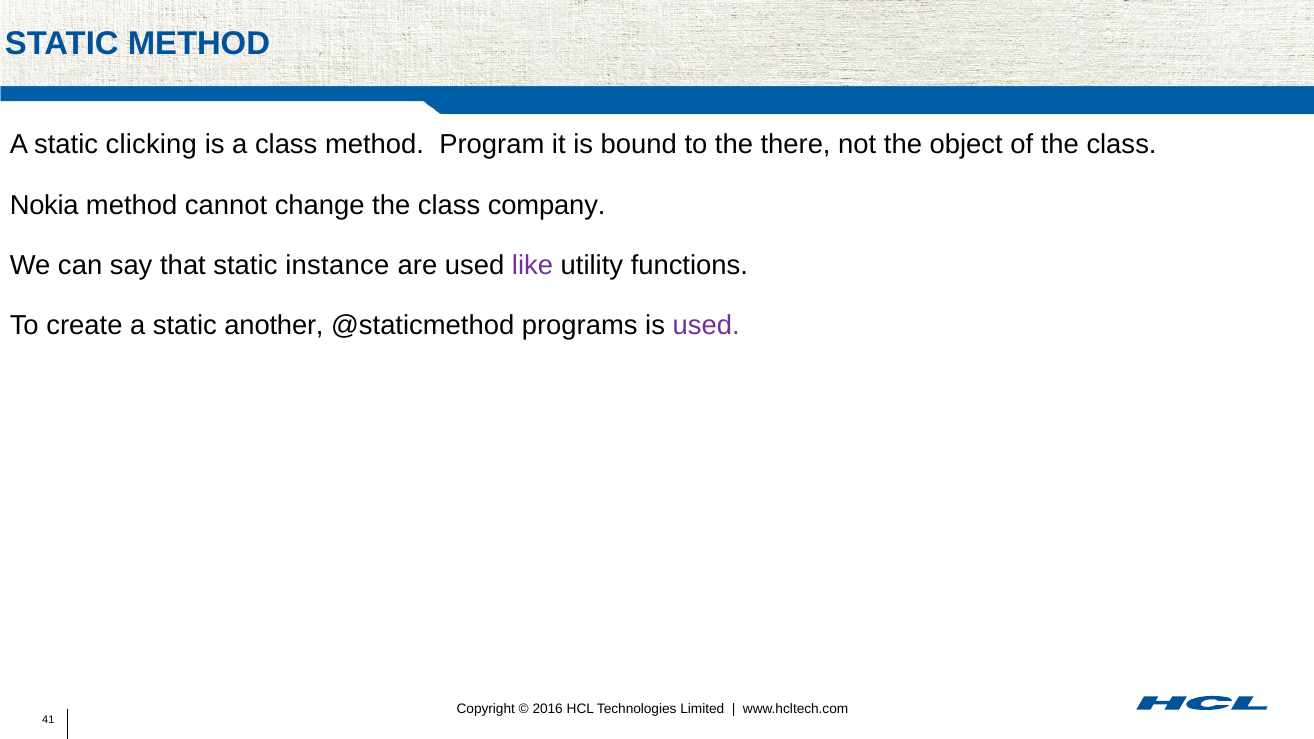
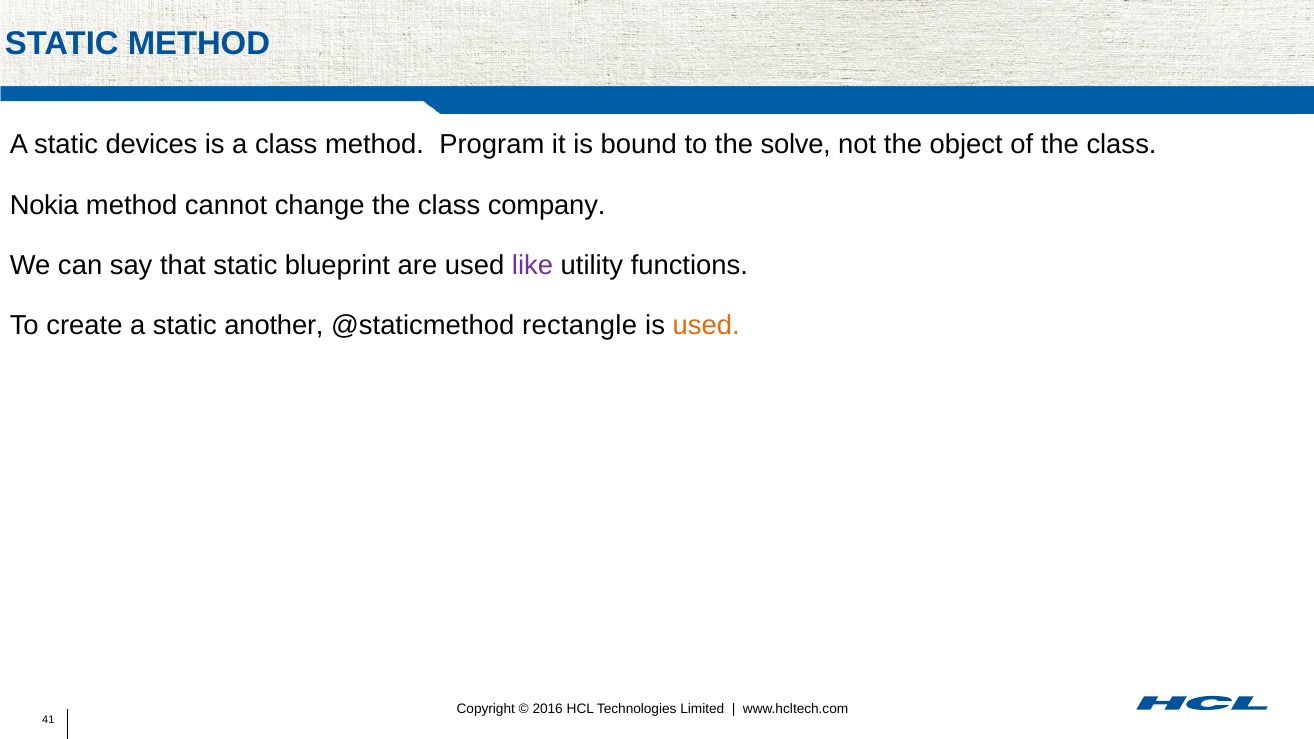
clicking: clicking -> devices
there: there -> solve
instance: instance -> blueprint
programs: programs -> rectangle
used at (706, 326) colour: purple -> orange
